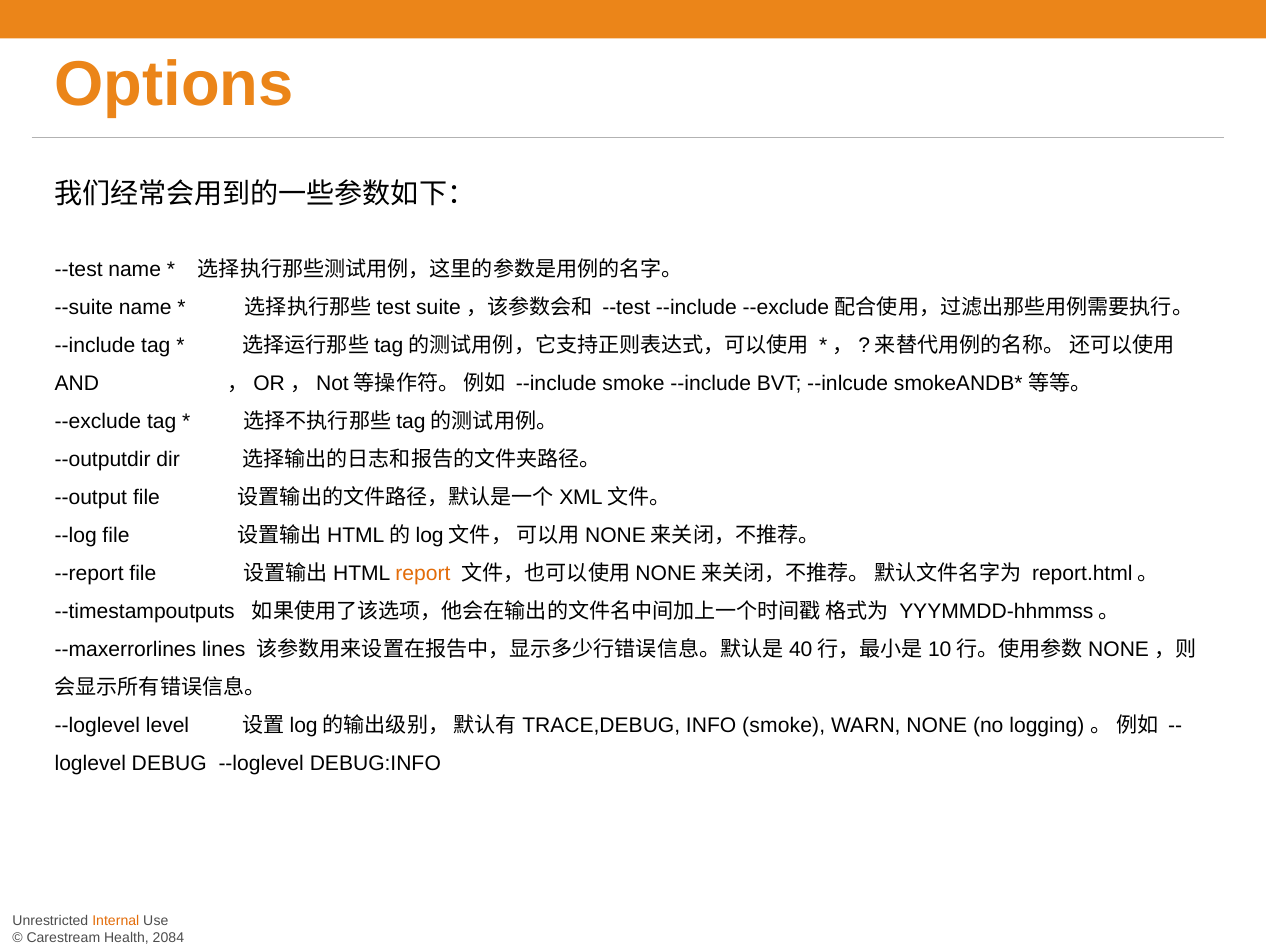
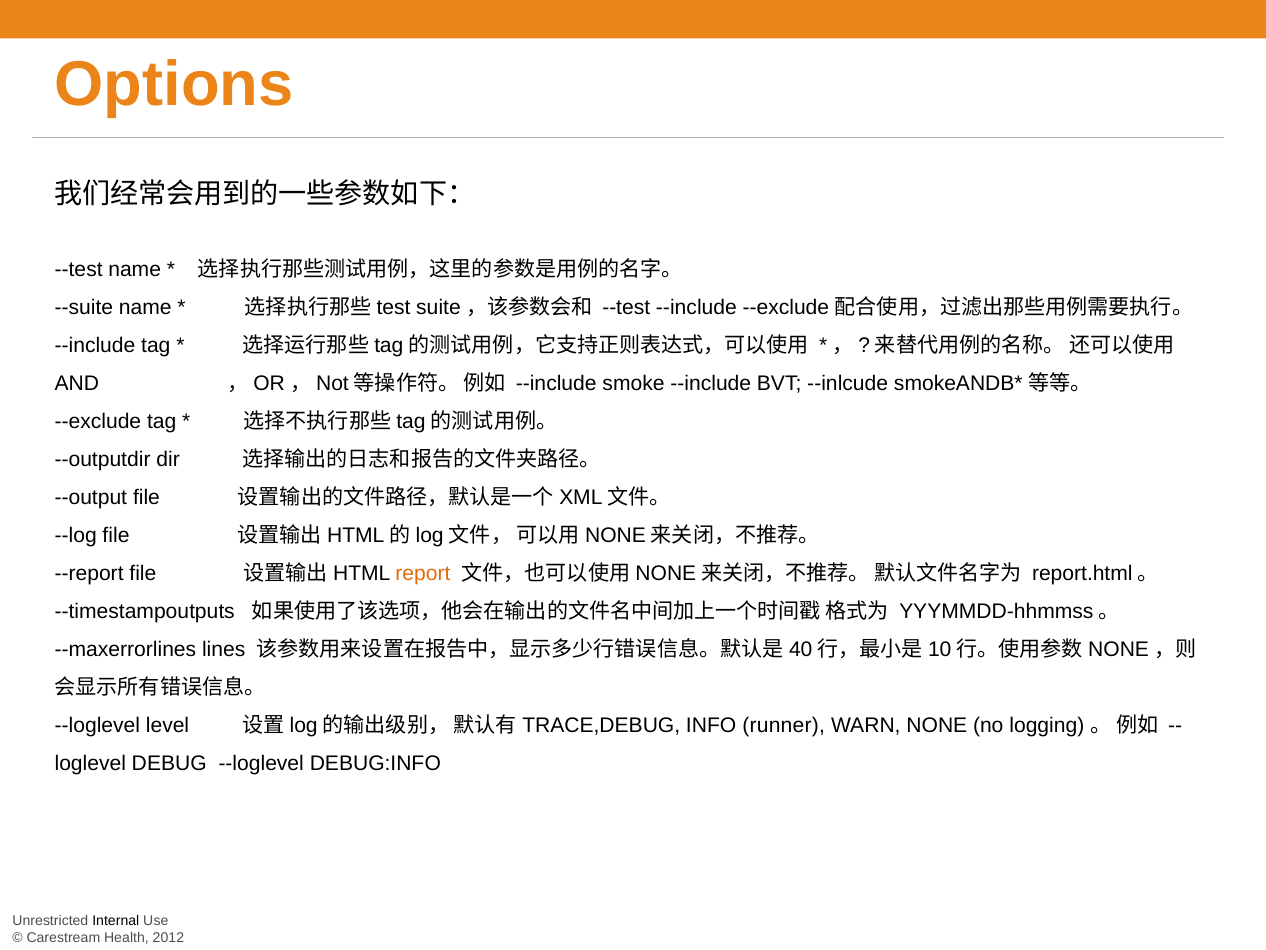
INFO smoke: smoke -> runner
Internal colour: orange -> black
2084: 2084 -> 2012
